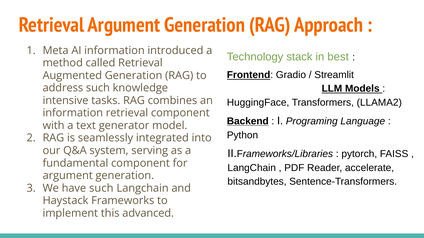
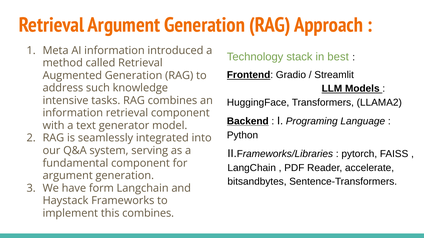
have such: such -> form
this advanced: advanced -> combines
